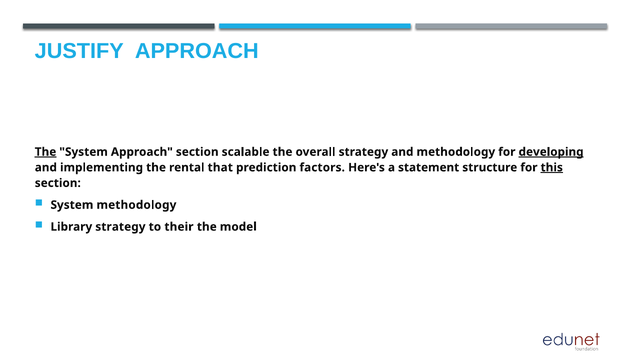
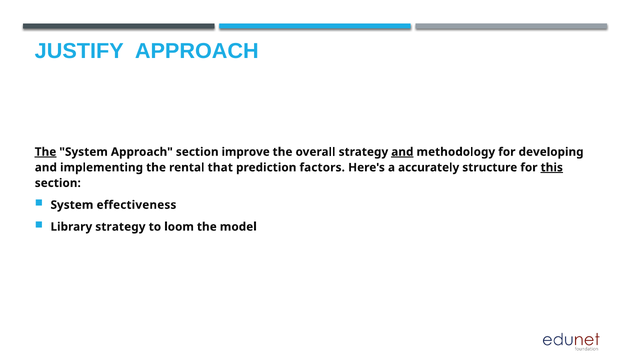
scalable: scalable -> improve
and at (402, 152) underline: none -> present
developing underline: present -> none
statement: statement -> accurately
System methodology: methodology -> effectiveness
their: their -> loom
